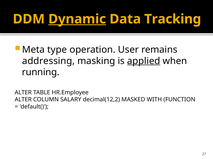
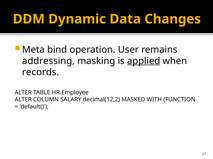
Dynamic underline: present -> none
Tracking: Tracking -> Changes
type: type -> bind
running: running -> records
